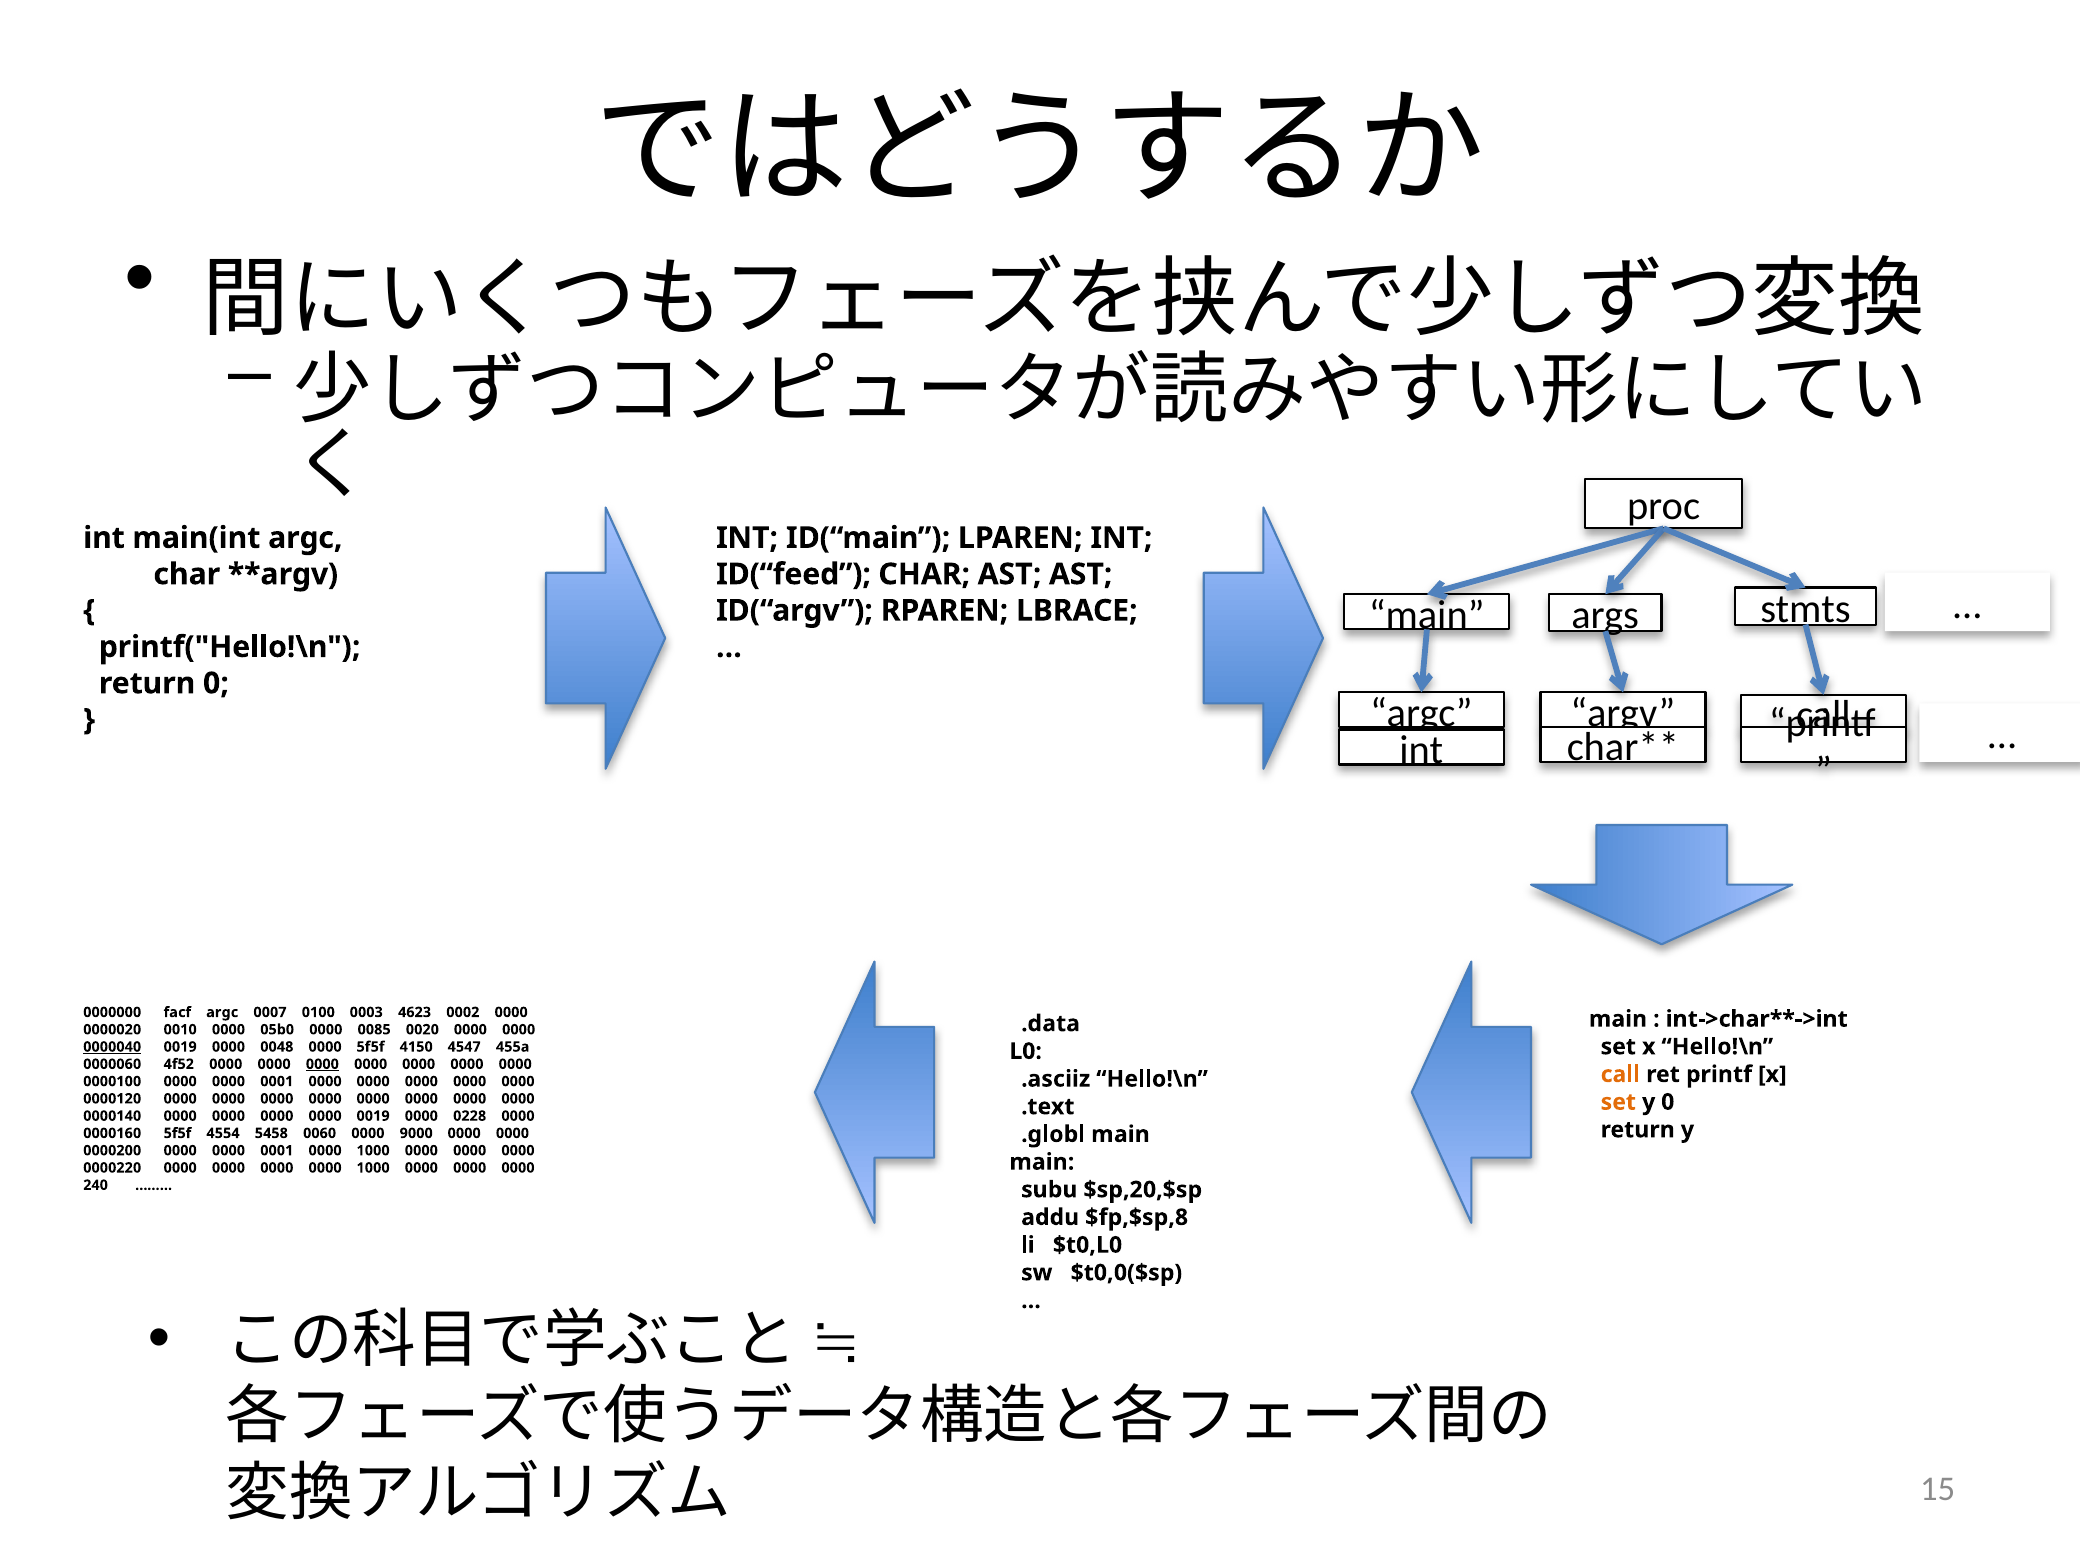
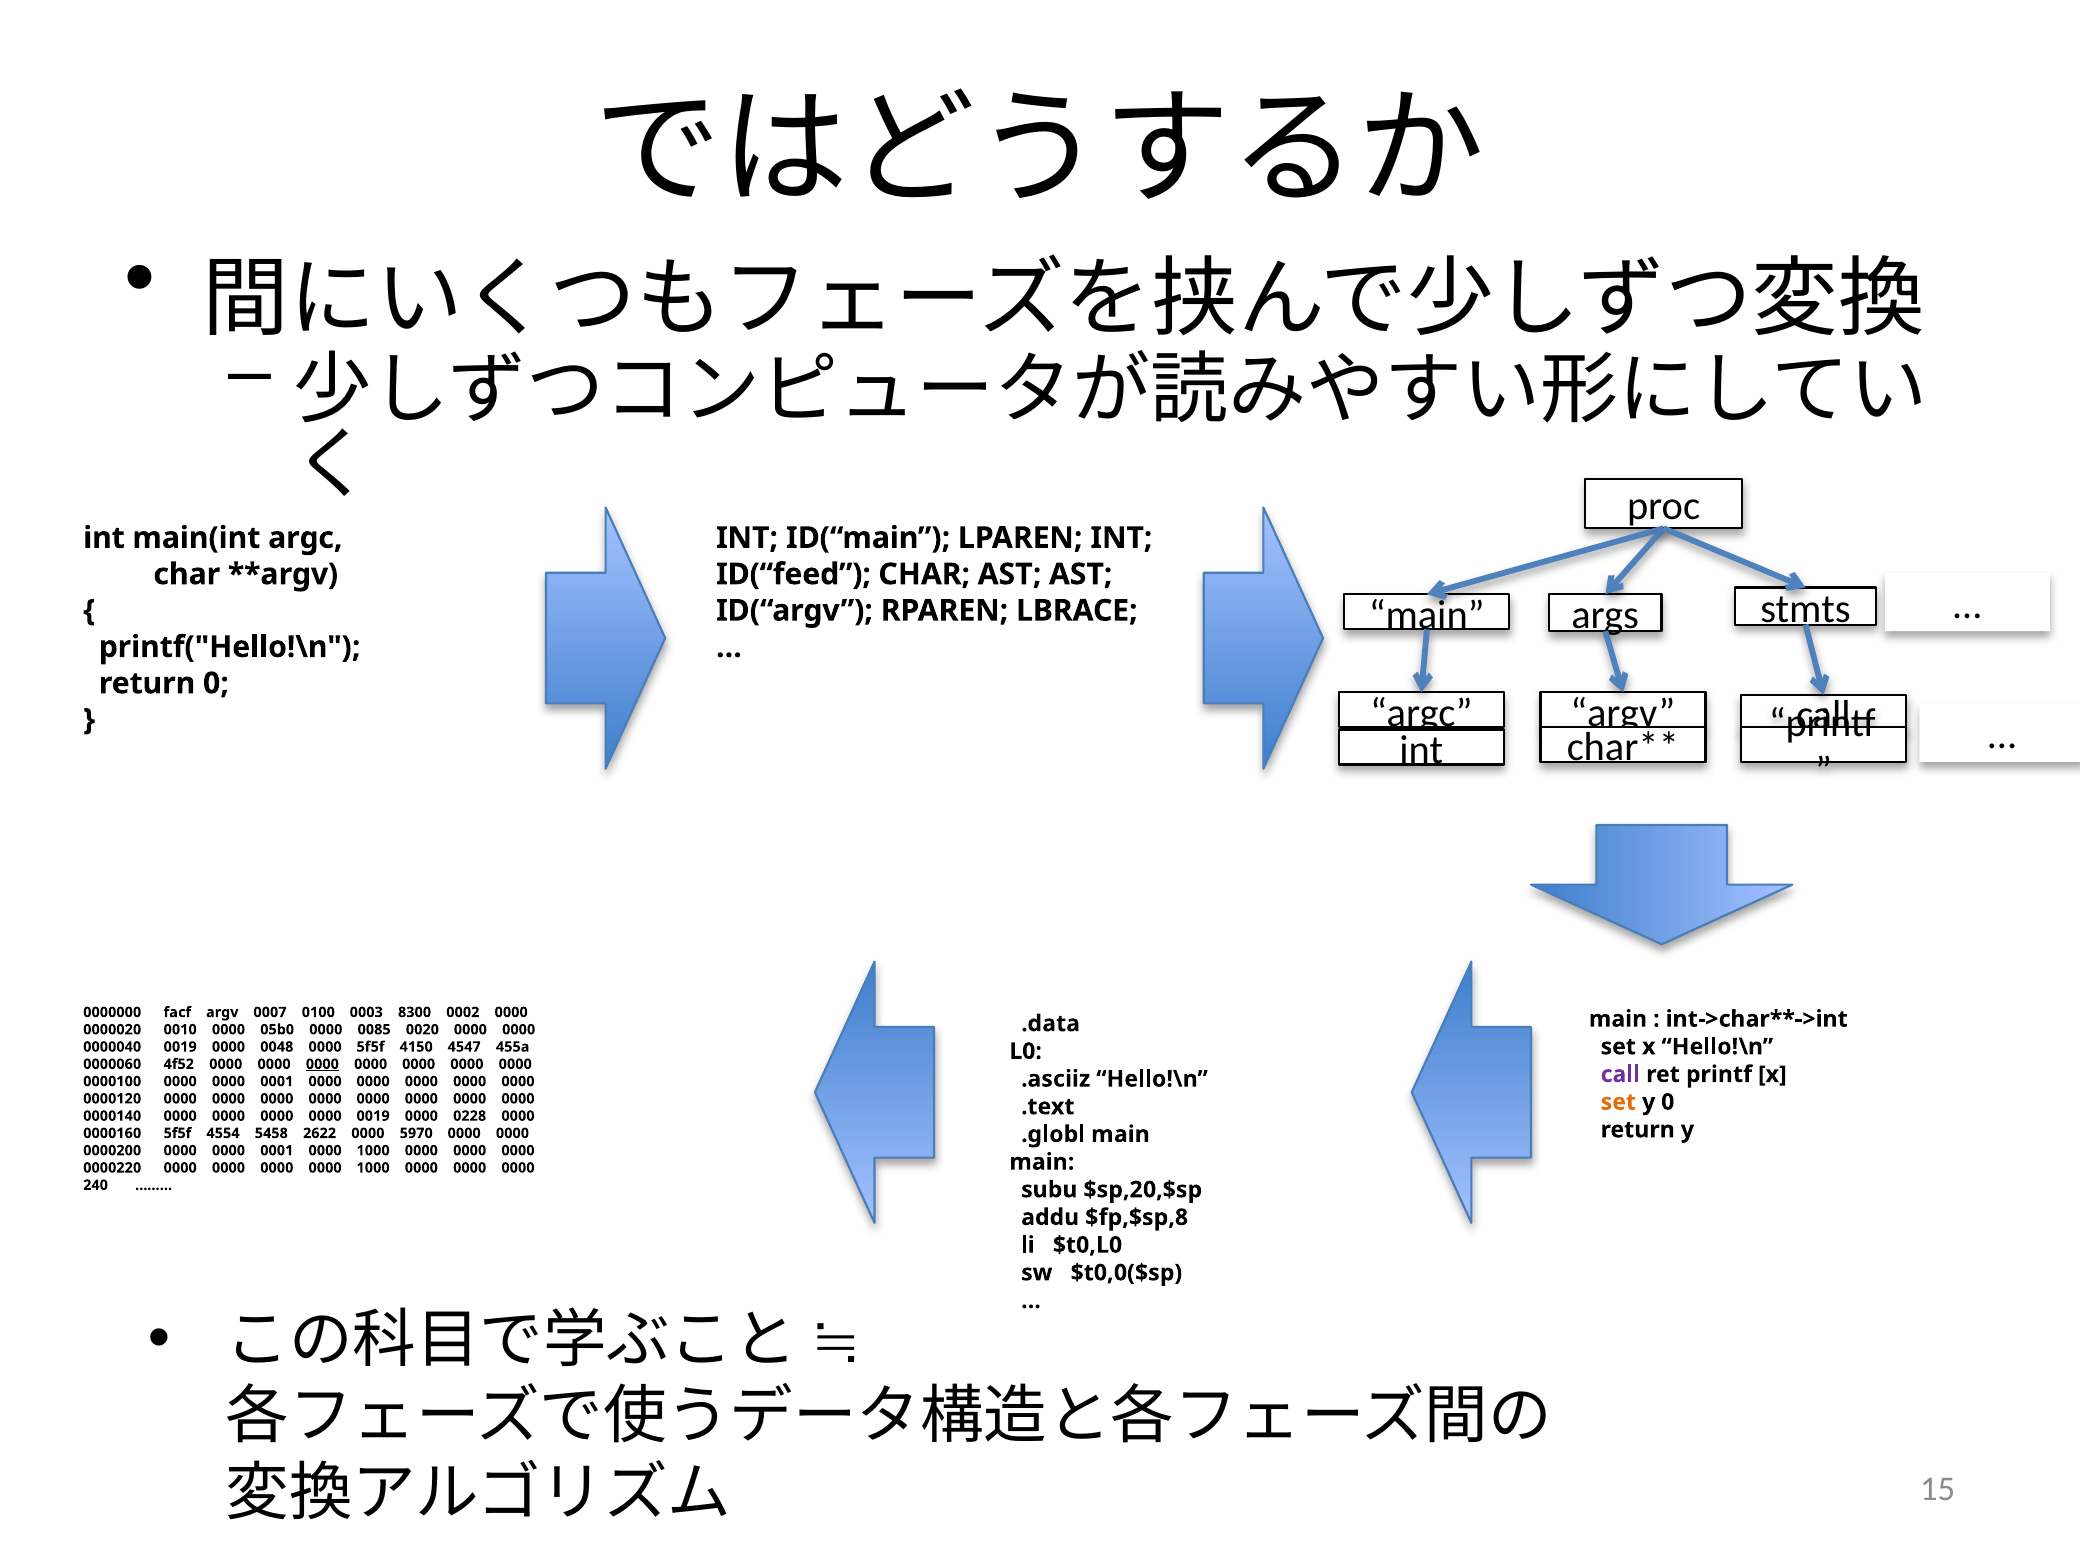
facf argc: argc -> argv
4623: 4623 -> 8300
0000040 underline: present -> none
call at (1620, 1074) colour: orange -> purple
0060: 0060 -> 2622
9000: 9000 -> 5970
